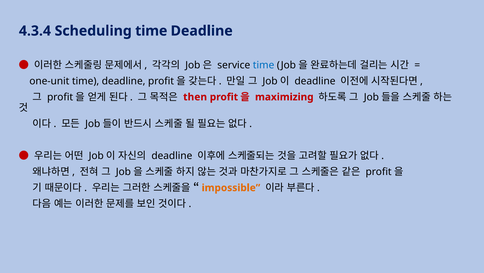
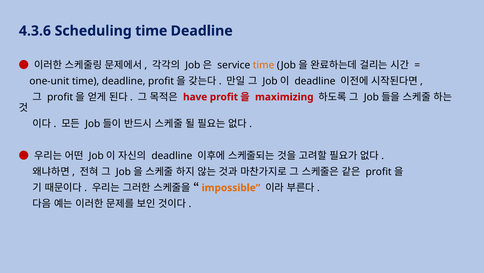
4.3.4: 4.3.4 -> 4.3.6
time at (264, 65) colour: blue -> orange
then: then -> have
